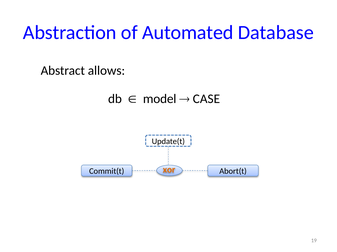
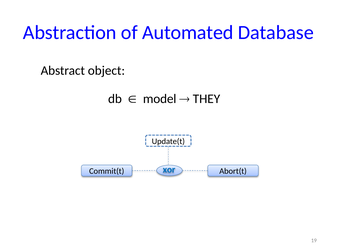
allows: allows -> object
CASE: CASE -> THEY
xor colour: orange -> blue
